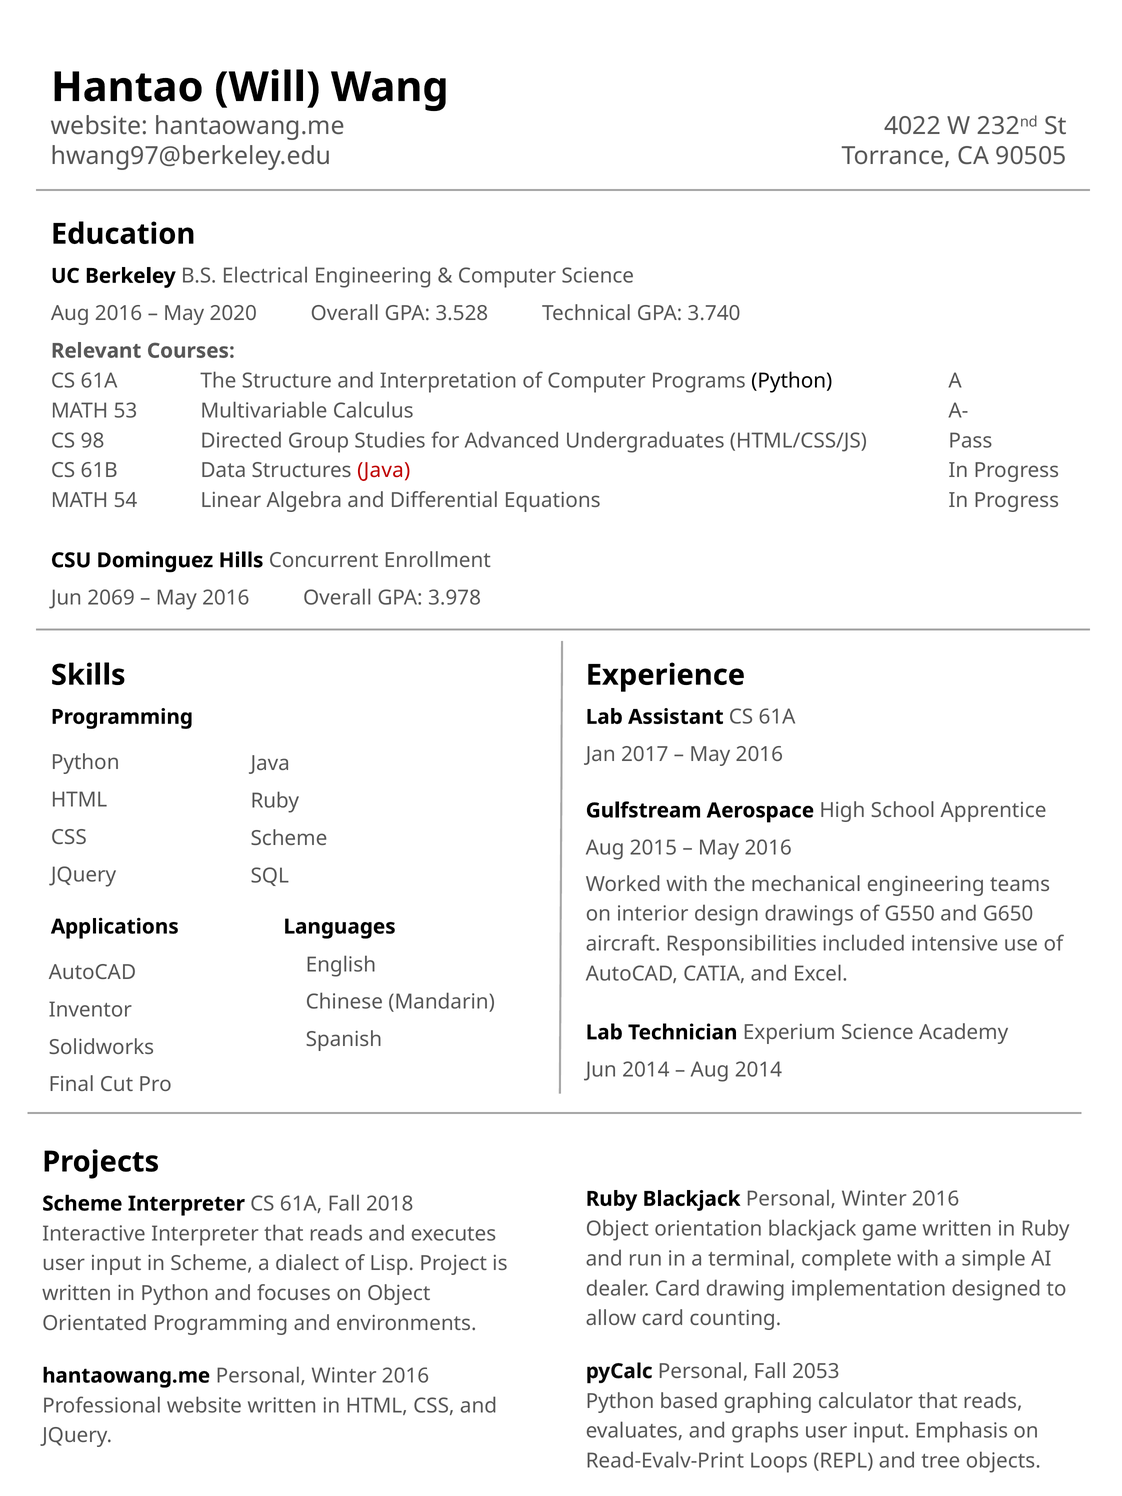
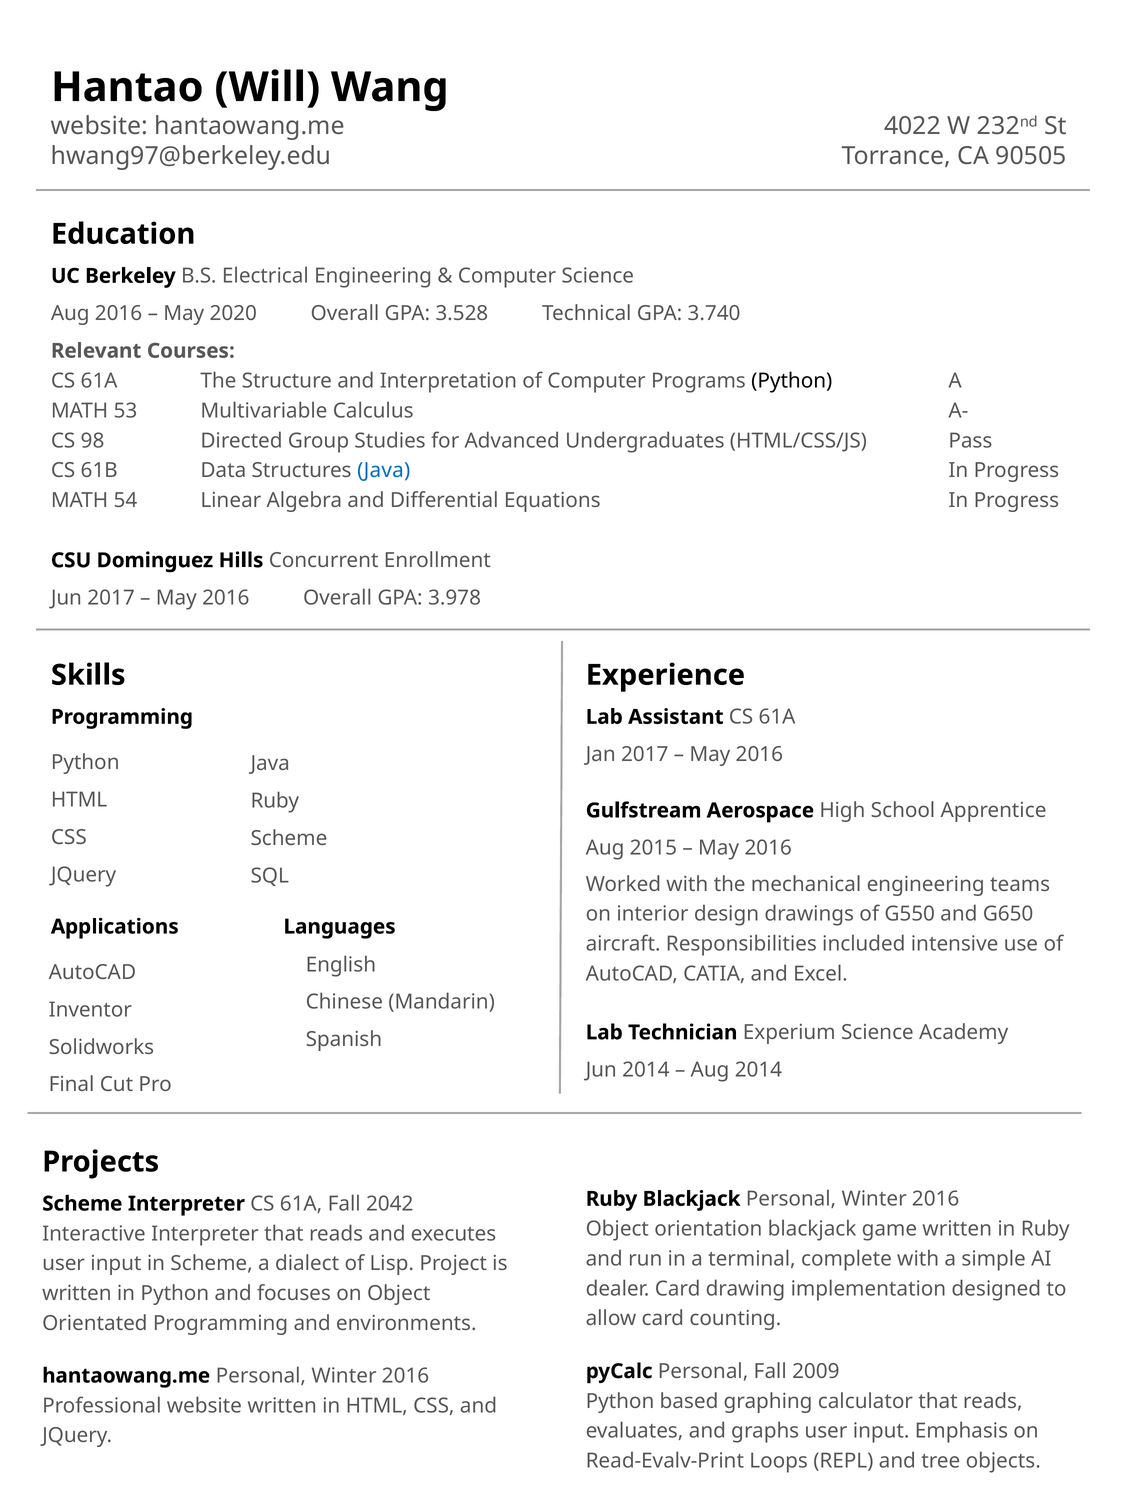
Java at (384, 471) colour: red -> blue
Jun 2069: 2069 -> 2017
2018: 2018 -> 2042
2053: 2053 -> 2009
